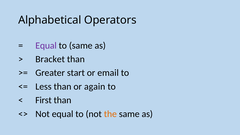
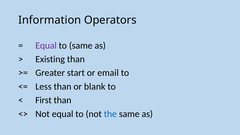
Alphabetical: Alphabetical -> Information
Bracket: Bracket -> Existing
again: again -> blank
the colour: orange -> blue
